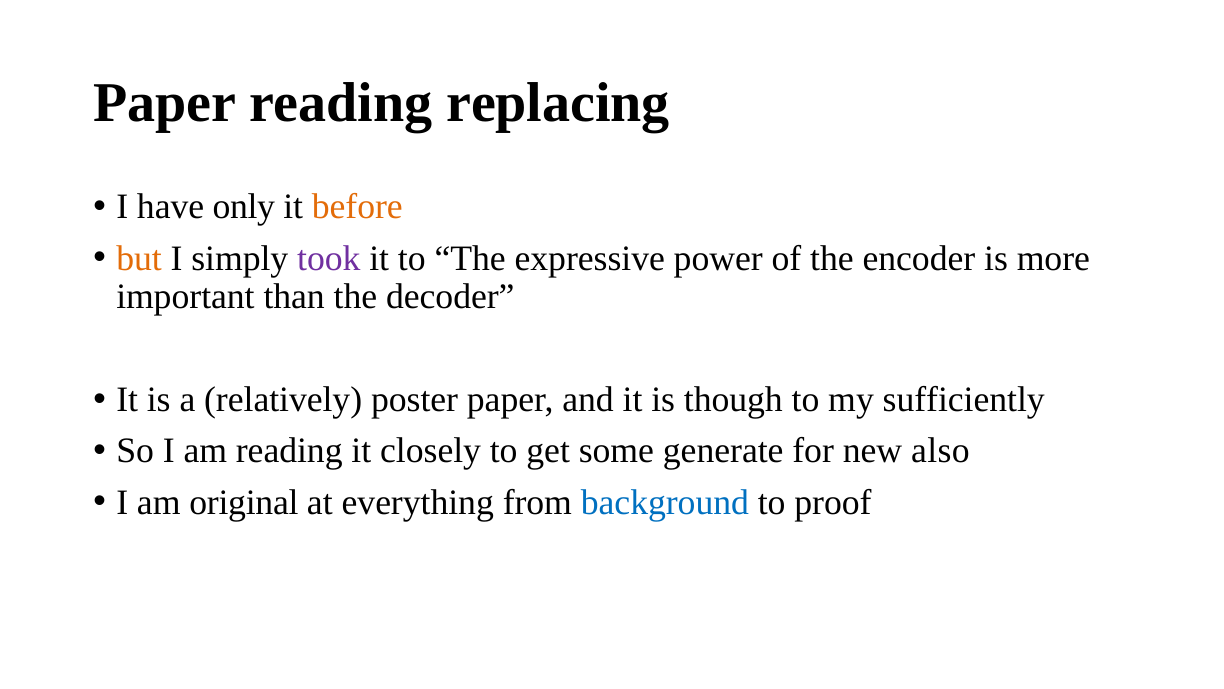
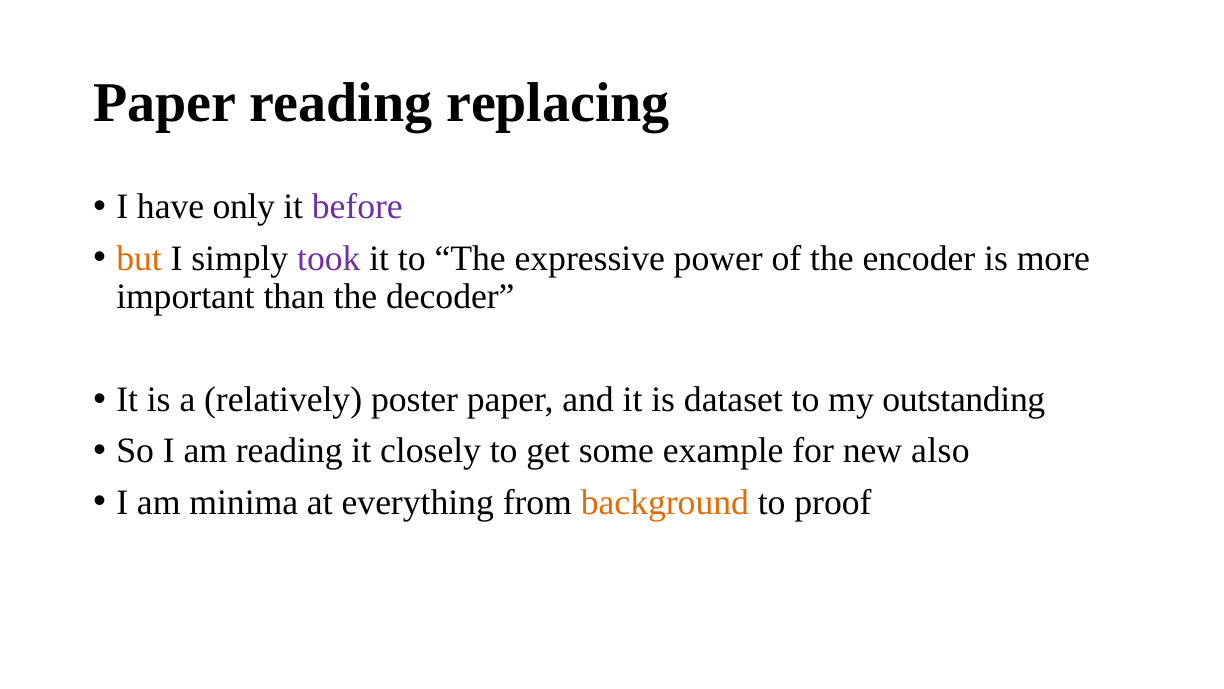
before colour: orange -> purple
though: though -> dataset
sufficiently: sufficiently -> outstanding
generate: generate -> example
original: original -> minima
background colour: blue -> orange
